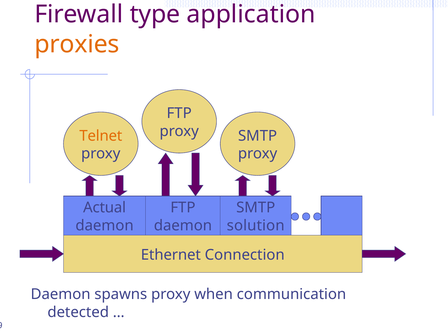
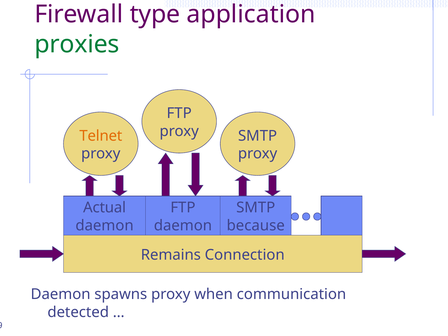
proxies colour: orange -> green
solution: solution -> because
Ethernet: Ethernet -> Remains
